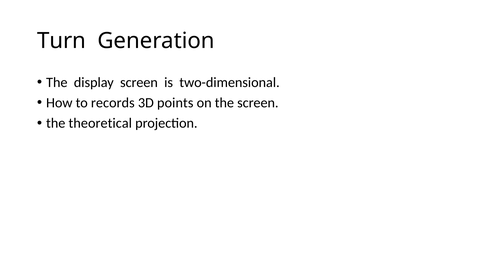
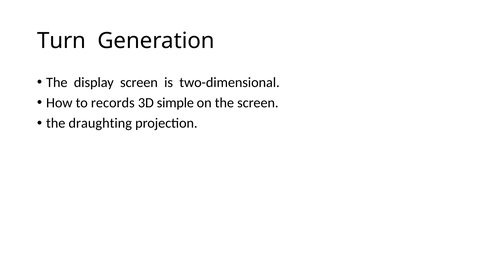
points: points -> simple
theoretical: theoretical -> draughting
